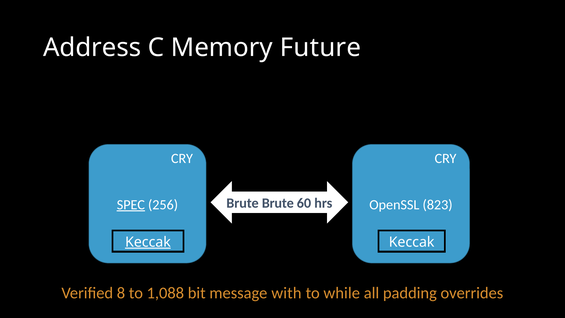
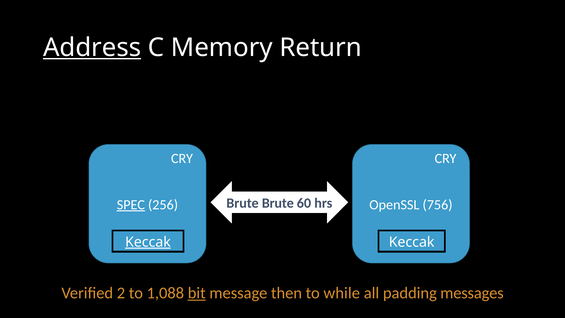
Address underline: none -> present
Future: Future -> Return
823: 823 -> 756
8: 8 -> 2
bit underline: none -> present
with: with -> then
overrides: overrides -> messages
